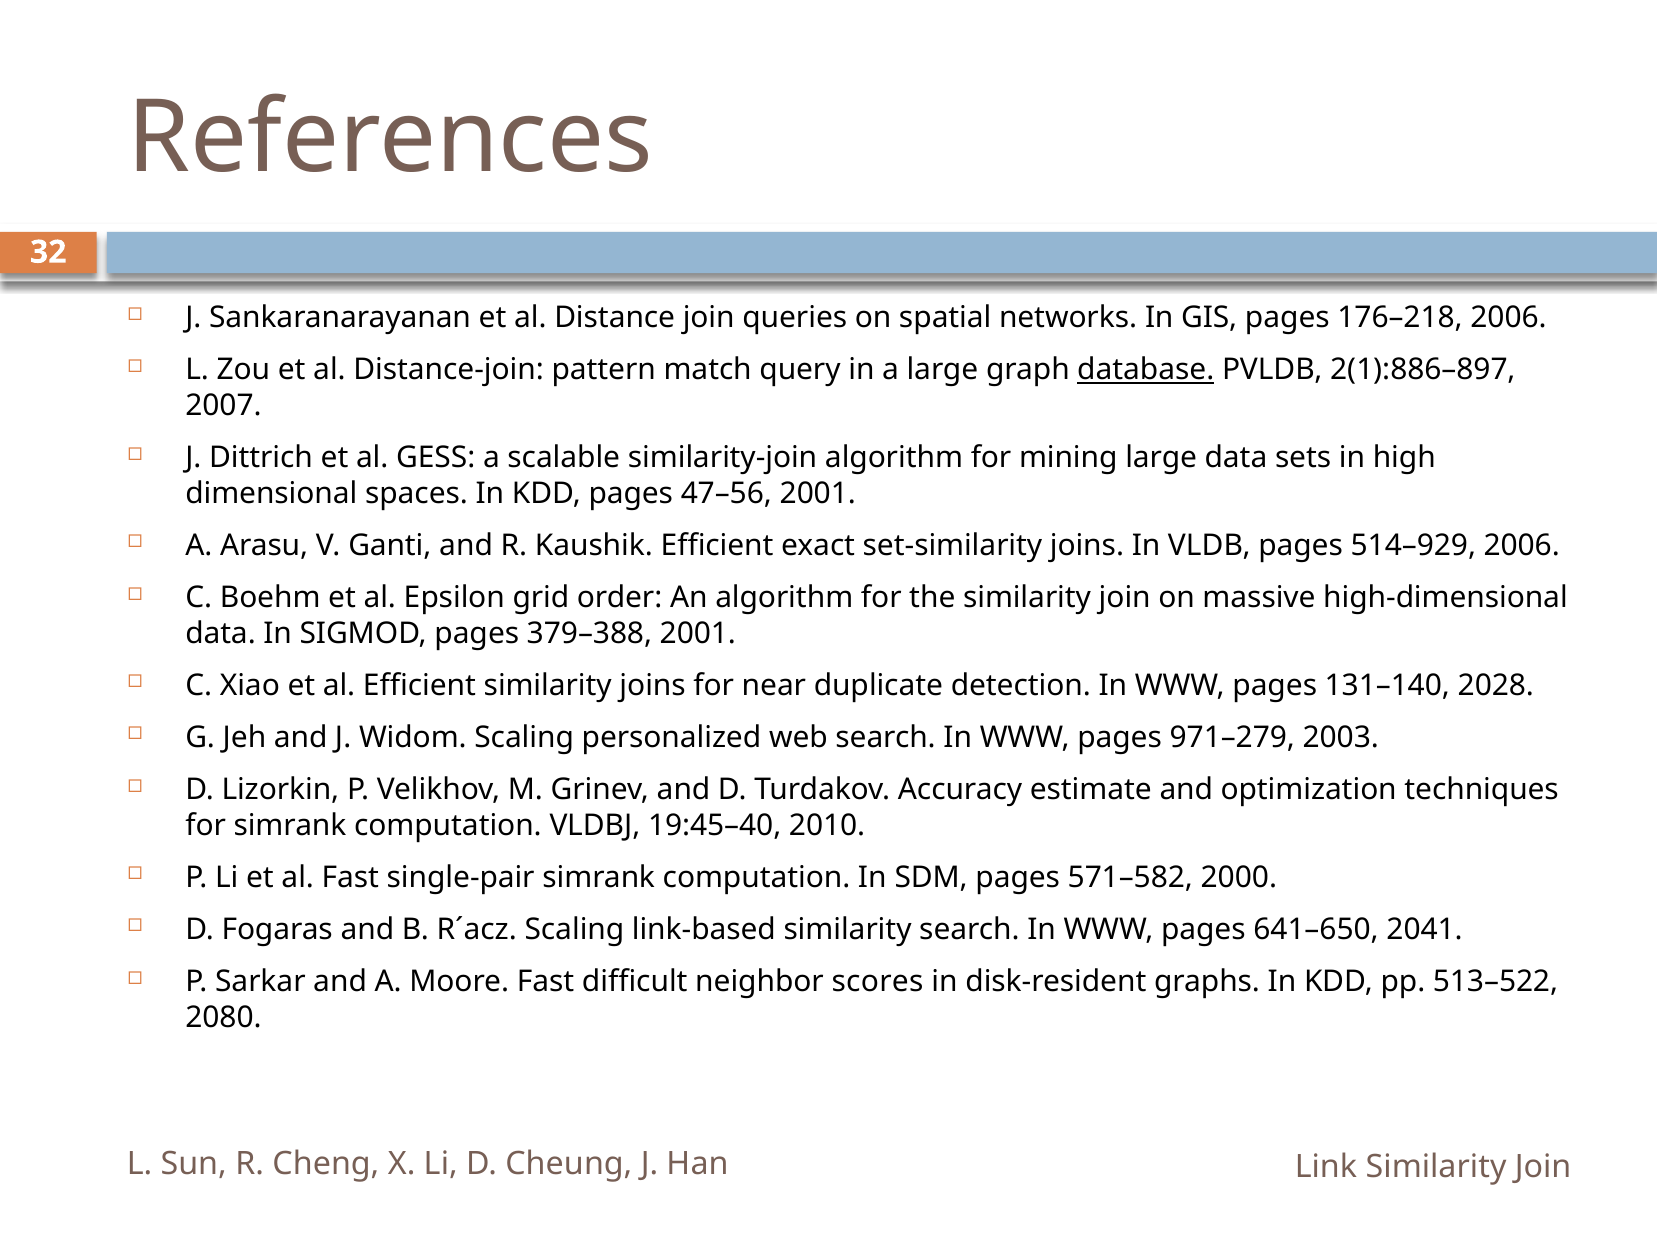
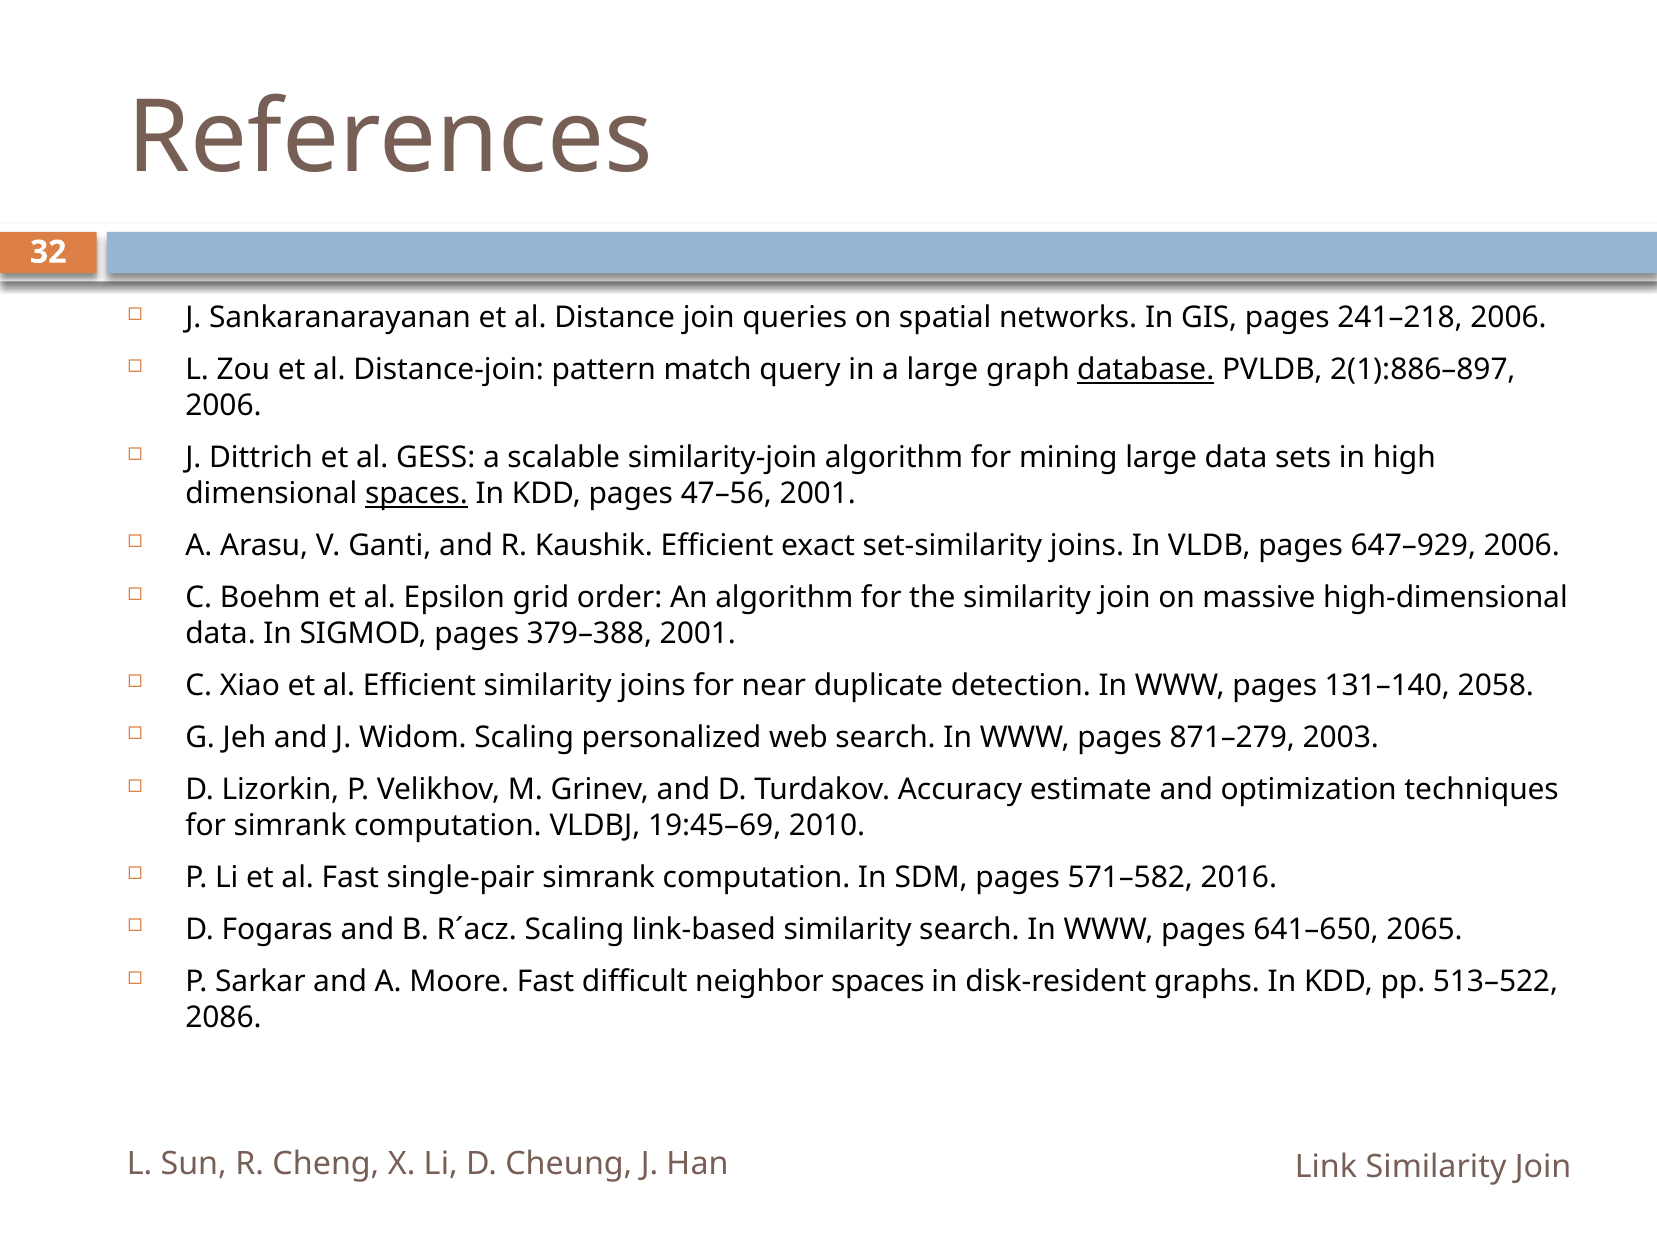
176–218: 176–218 -> 241–218
2007 at (223, 406): 2007 -> 2006
spaces at (416, 494) underline: none -> present
514–929: 514–929 -> 647–929
2028: 2028 -> 2058
971–279: 971–279 -> 871–279
19:45–40: 19:45–40 -> 19:45–69
2000: 2000 -> 2016
2041: 2041 -> 2065
neighbor scores: scores -> spaces
2080: 2080 -> 2086
